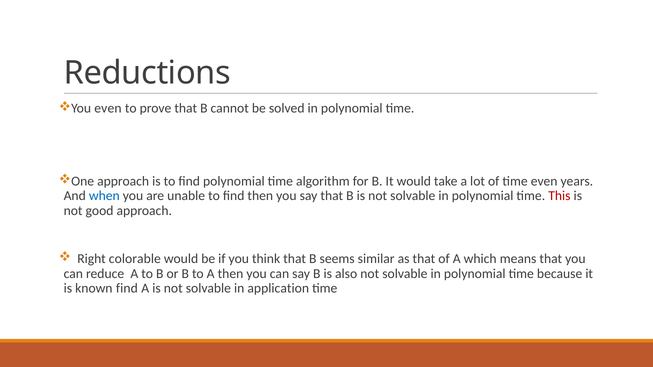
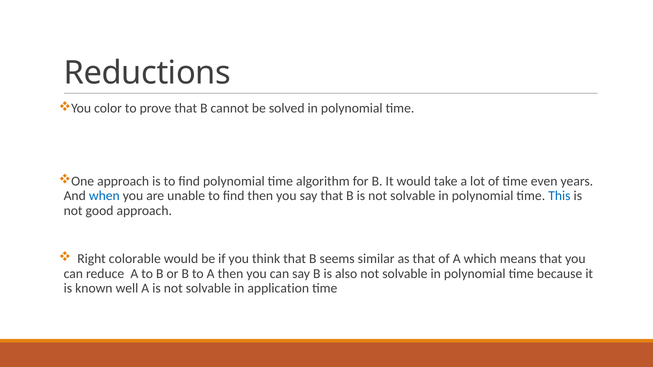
You even: even -> color
This colour: red -> blue
known find: find -> well
